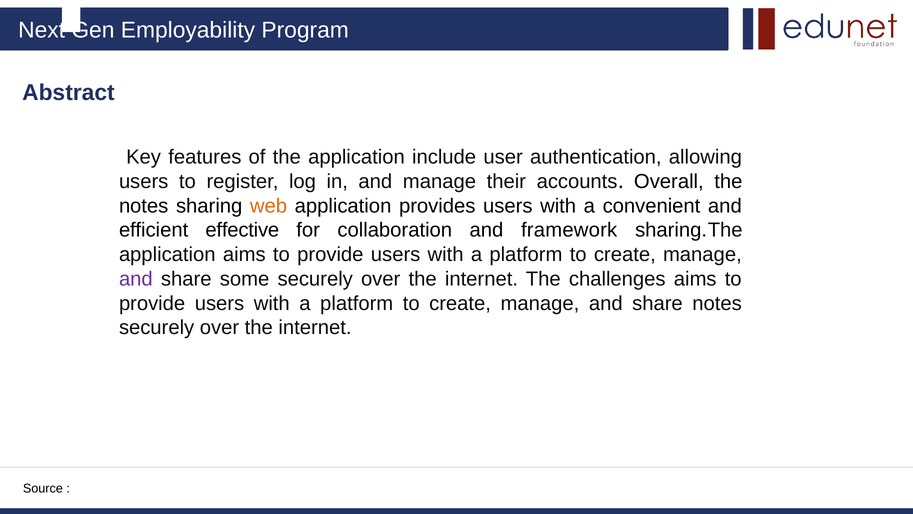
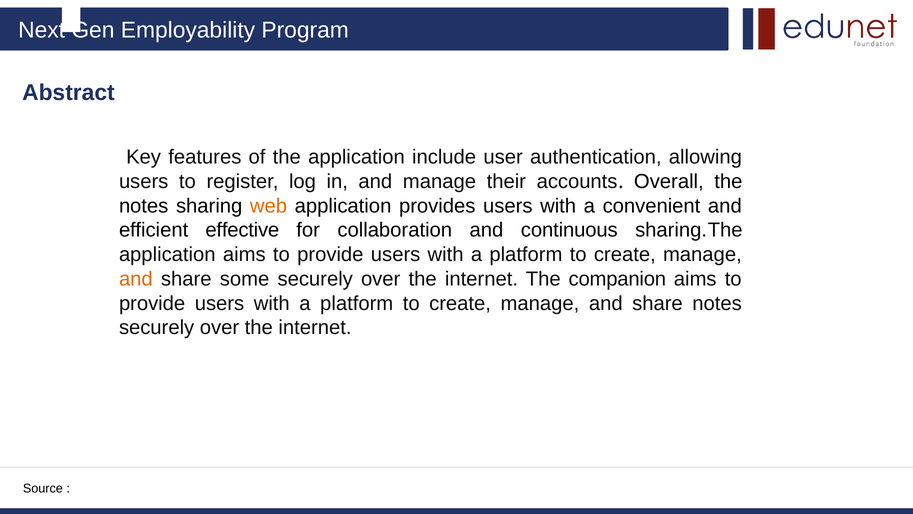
framework: framework -> continuous
and at (136, 279) colour: purple -> orange
challenges: challenges -> companion
